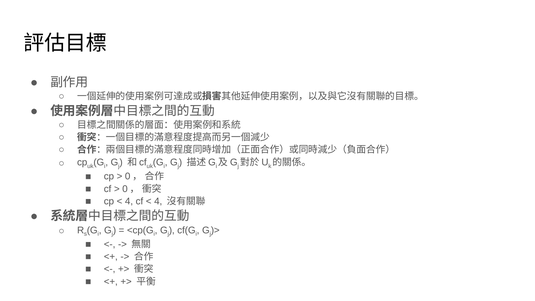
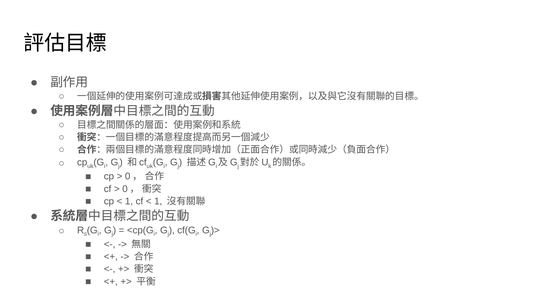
4 at (129, 201): 4 -> 1
4 at (158, 201): 4 -> 1
